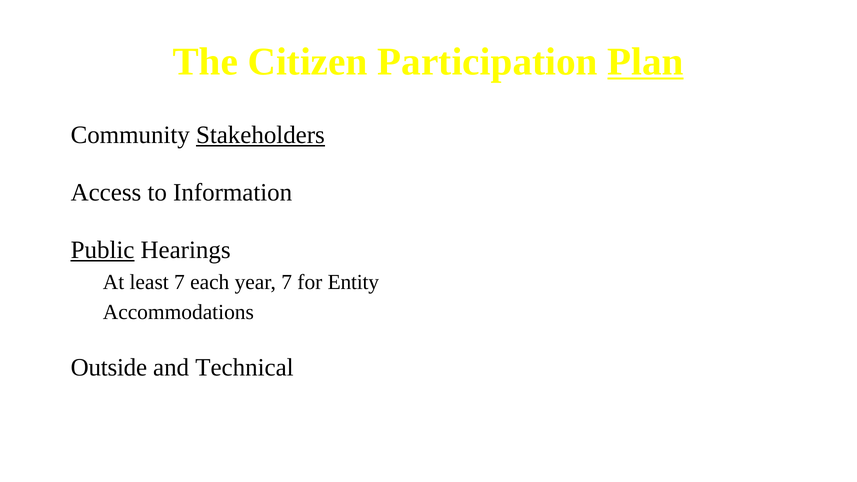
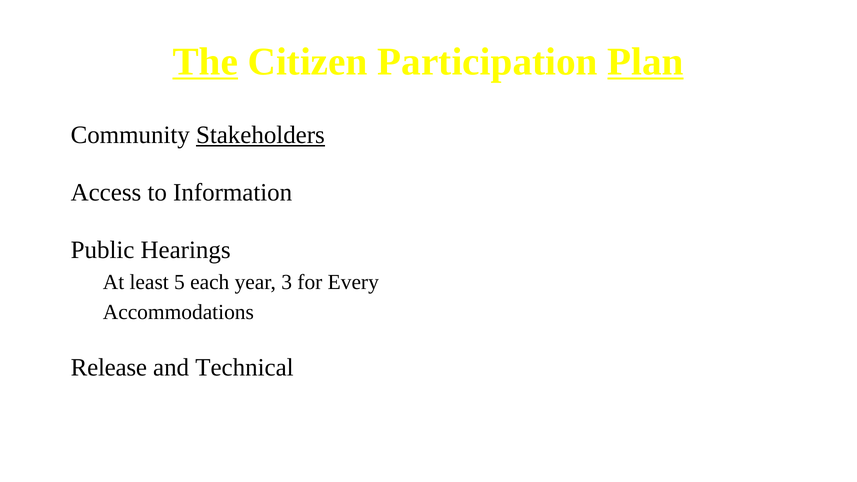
The underline: none -> present
Public underline: present -> none
least 7: 7 -> 5
year 7: 7 -> 3
Entity: Entity -> Every
Outside: Outside -> Release
